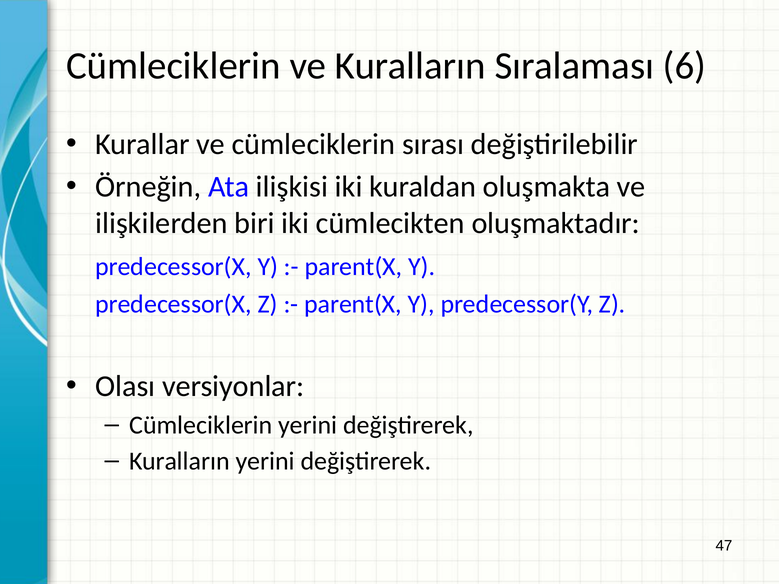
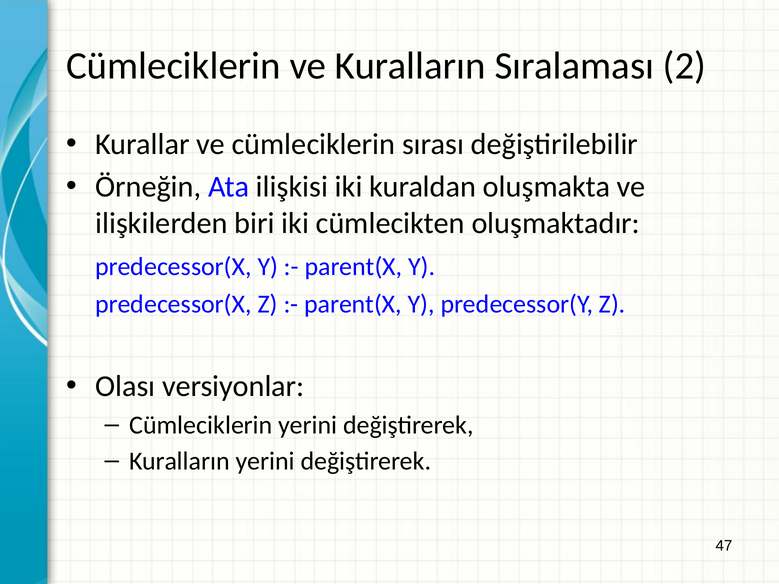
6: 6 -> 2
